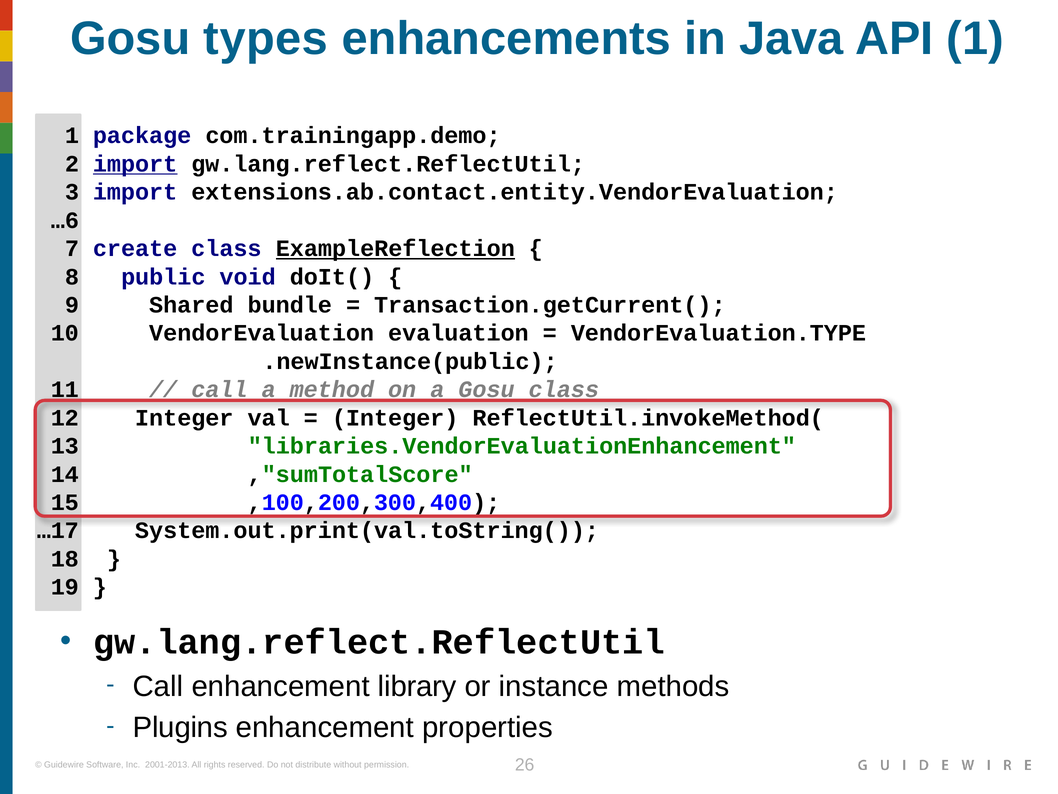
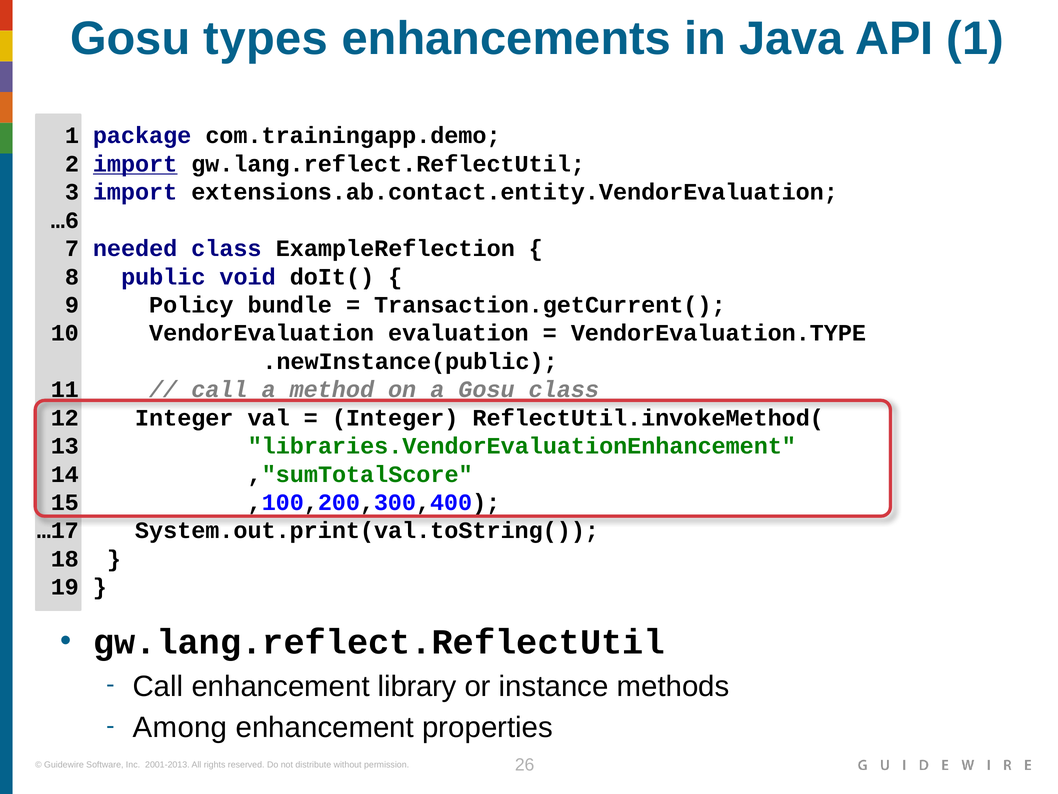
create: create -> needed
ExampleReflection underline: present -> none
Shared: Shared -> Policy
Plugins: Plugins -> Among
